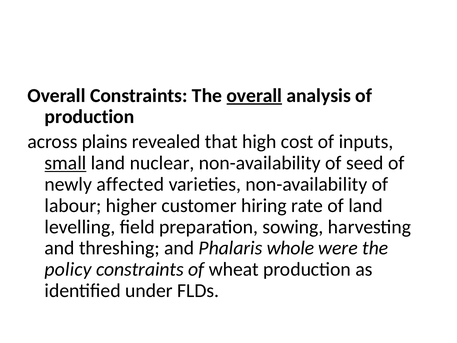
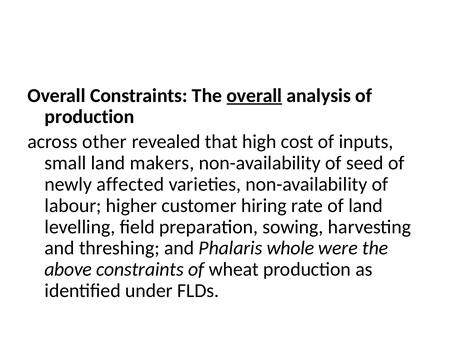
plains: plains -> other
small underline: present -> none
nuclear: nuclear -> makers
policy: policy -> above
